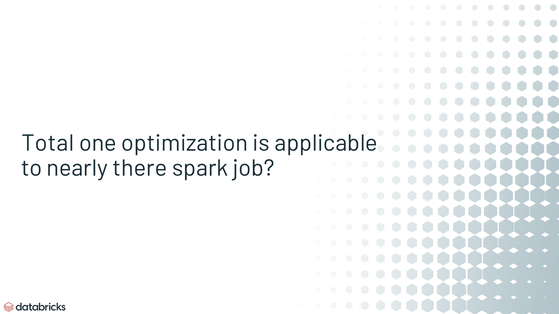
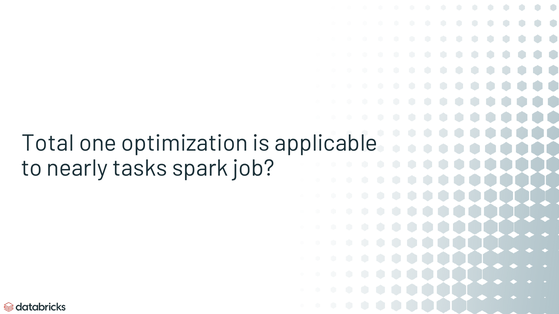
there: there -> tasks
